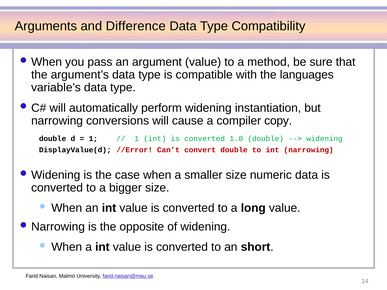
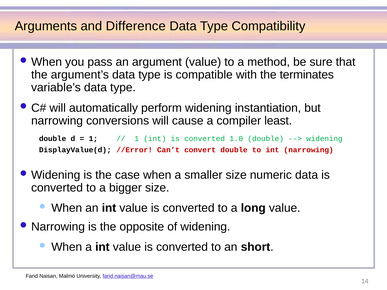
languages: languages -> terminates
copy: copy -> least
